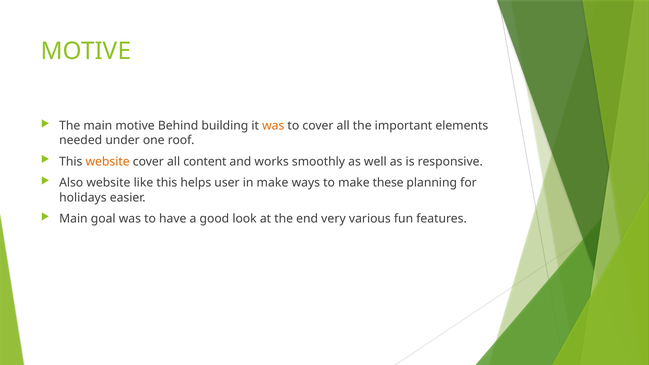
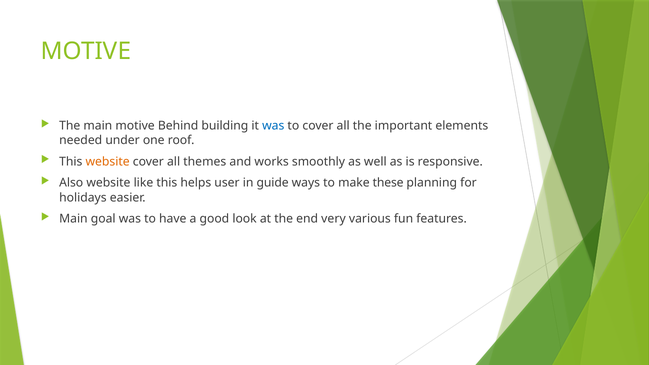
was at (273, 126) colour: orange -> blue
content: content -> themes
in make: make -> guide
